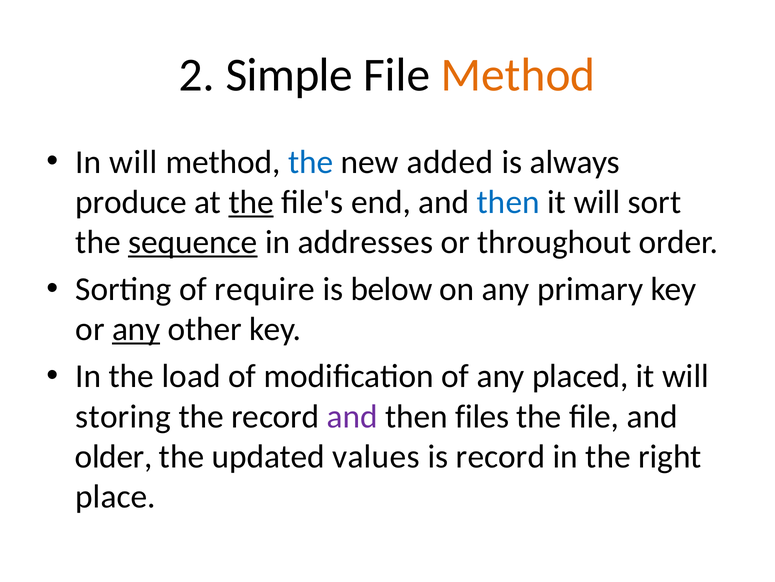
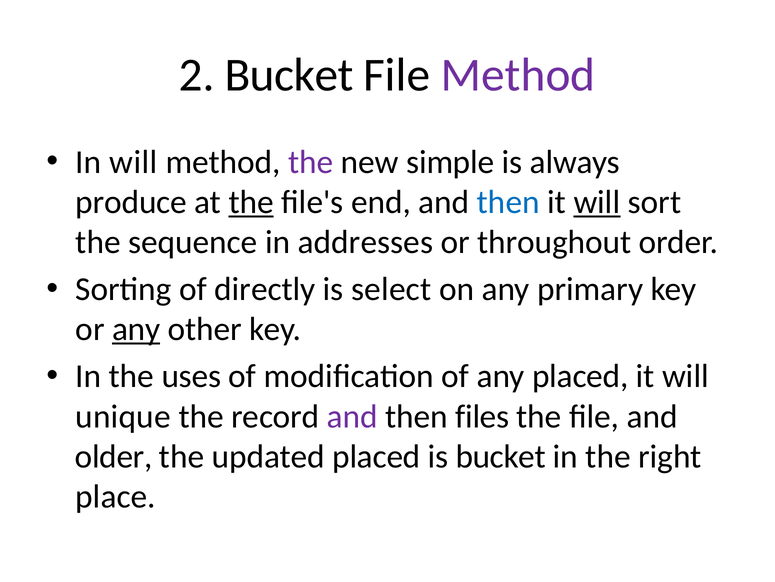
2 Simple: Simple -> Bucket
Method at (518, 75) colour: orange -> purple
the at (311, 162) colour: blue -> purple
added: added -> simple
will at (597, 202) underline: none -> present
sequence underline: present -> none
require: require -> directly
below: below -> select
load: load -> uses
storing: storing -> unique
updated values: values -> placed
is record: record -> bucket
